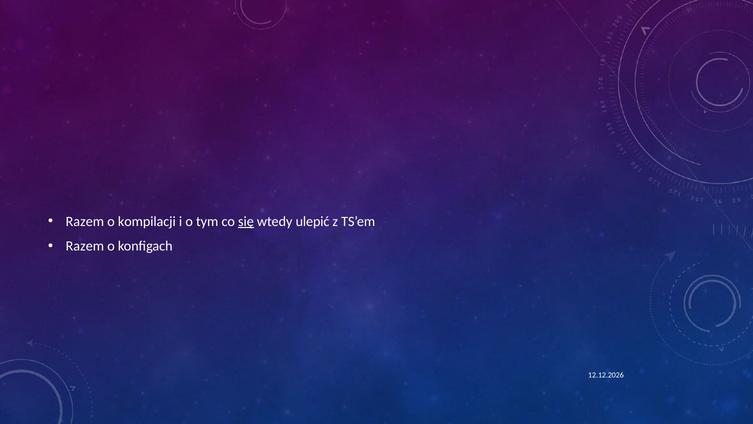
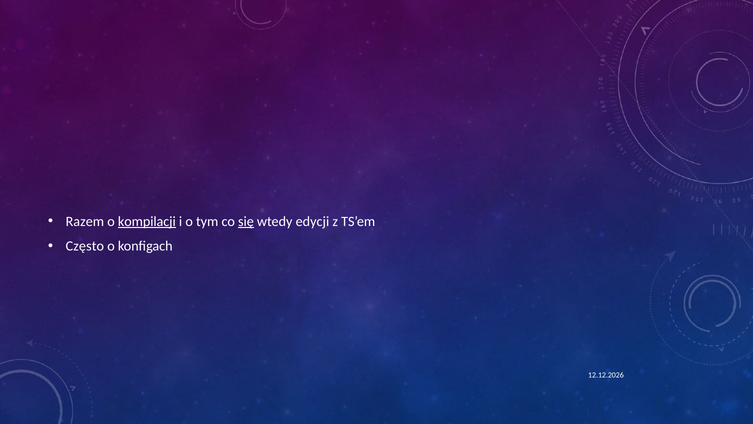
kompilacji underline: none -> present
ulepić: ulepić -> edycji
Razem at (85, 246): Razem -> Często
